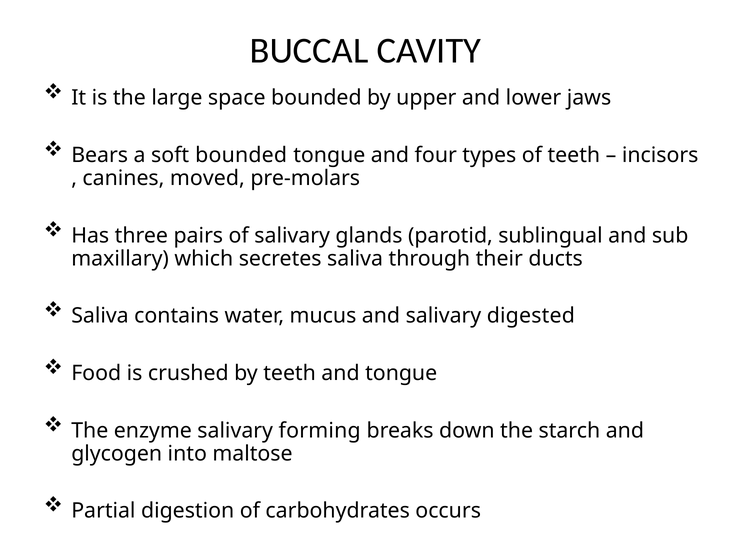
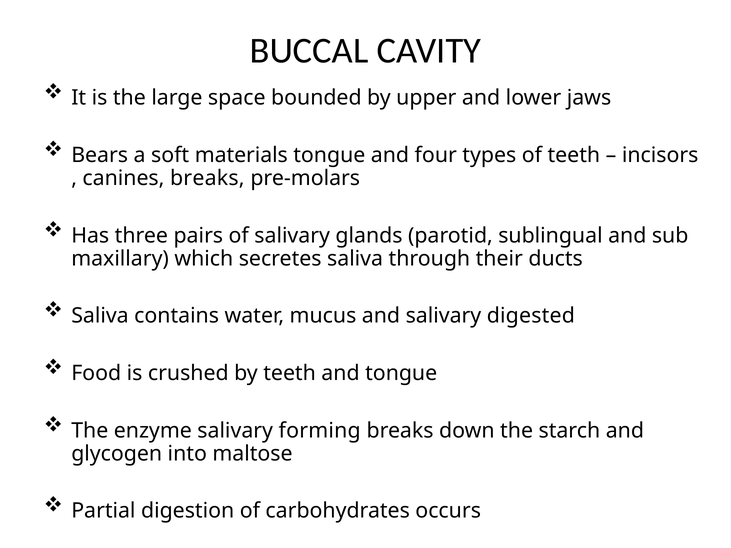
soft bounded: bounded -> materials
canines moved: moved -> breaks
